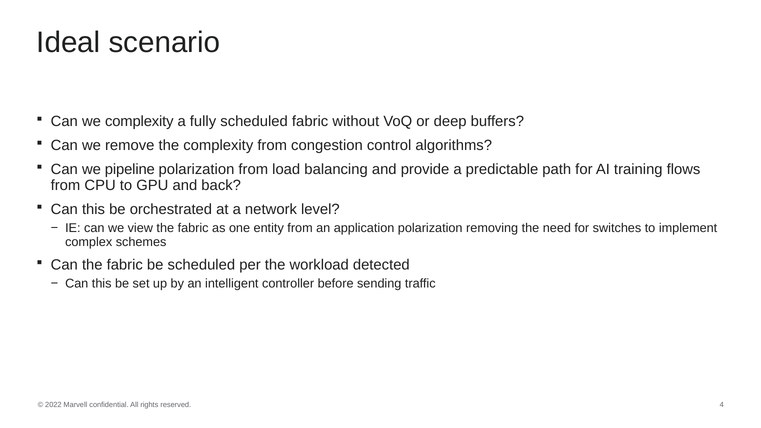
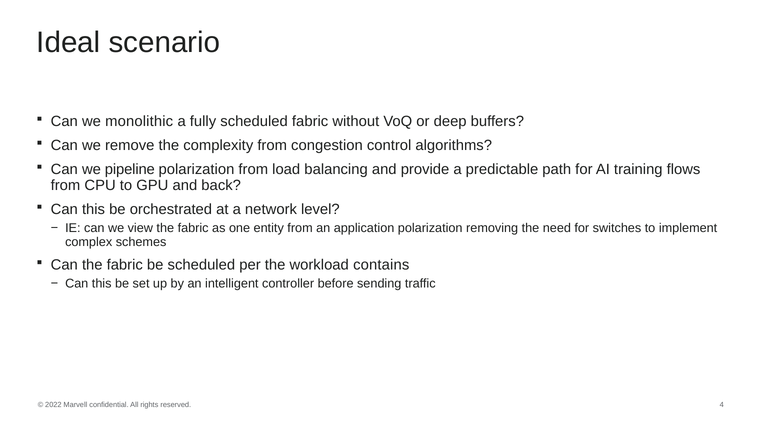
we complexity: complexity -> monolithic
detected: detected -> contains
